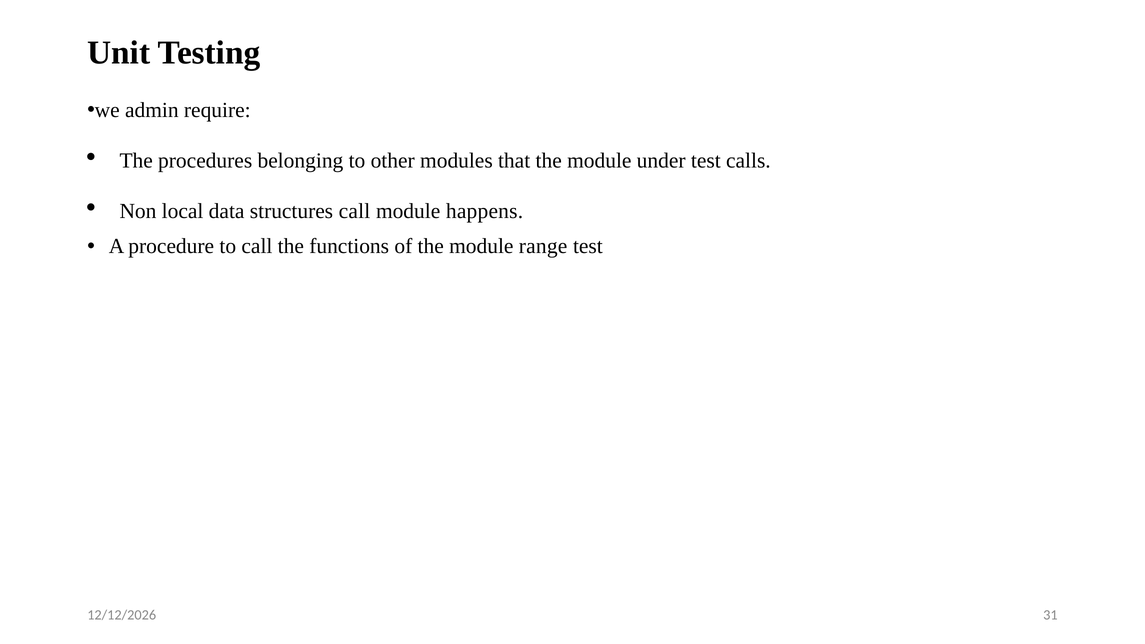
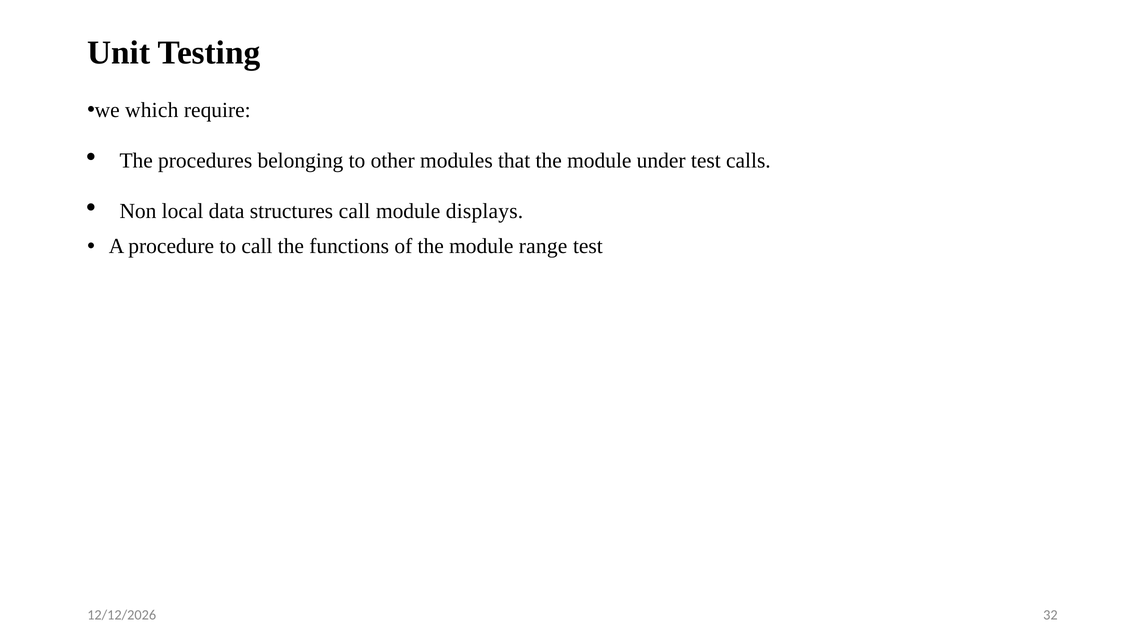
admin: admin -> which
happens: happens -> displays
31: 31 -> 32
